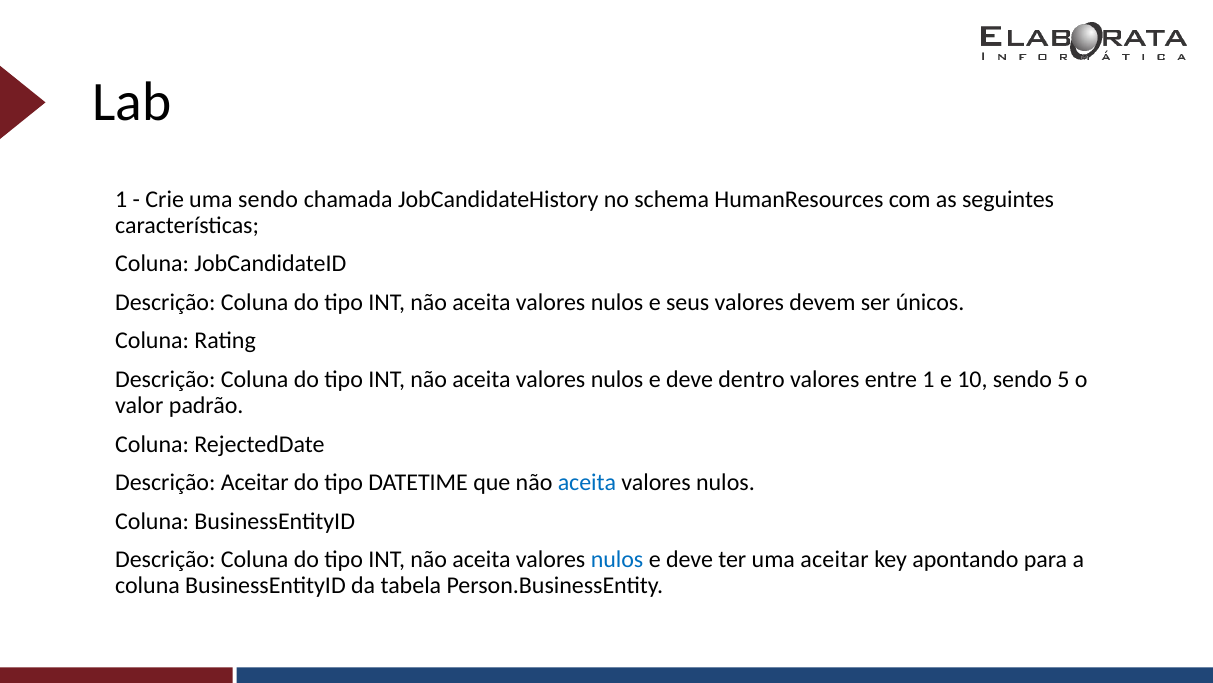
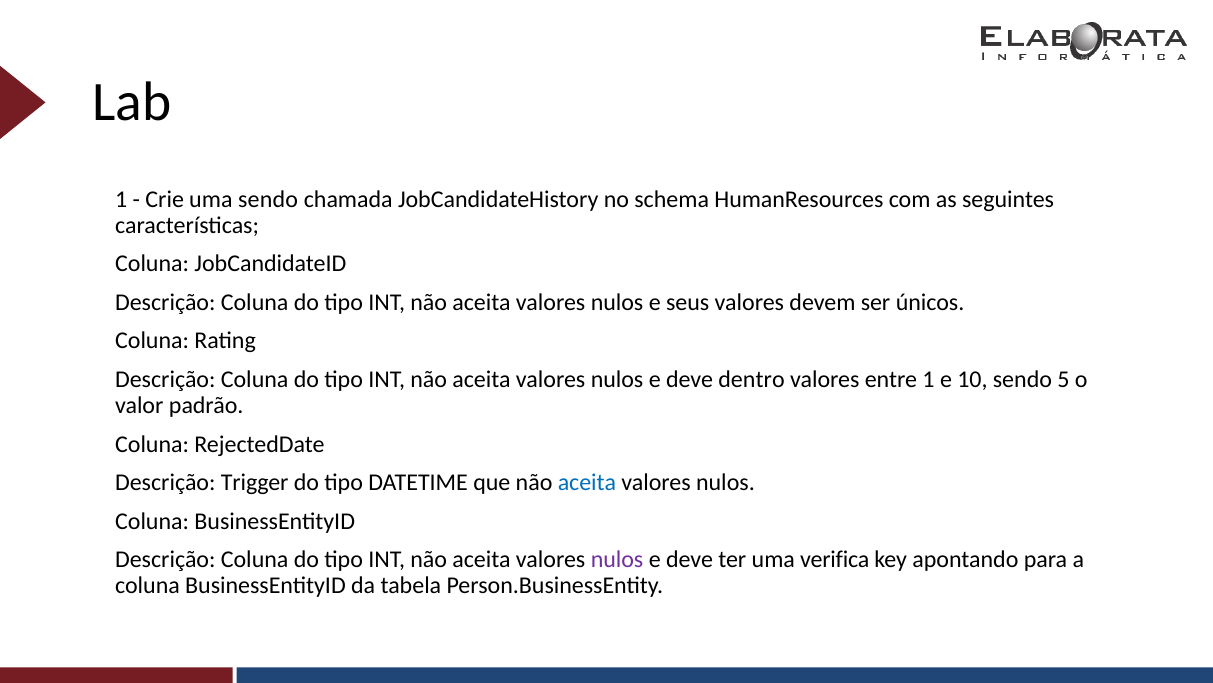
Descrição Aceitar: Aceitar -> Trigger
nulos at (617, 559) colour: blue -> purple
uma aceitar: aceitar -> verifica
